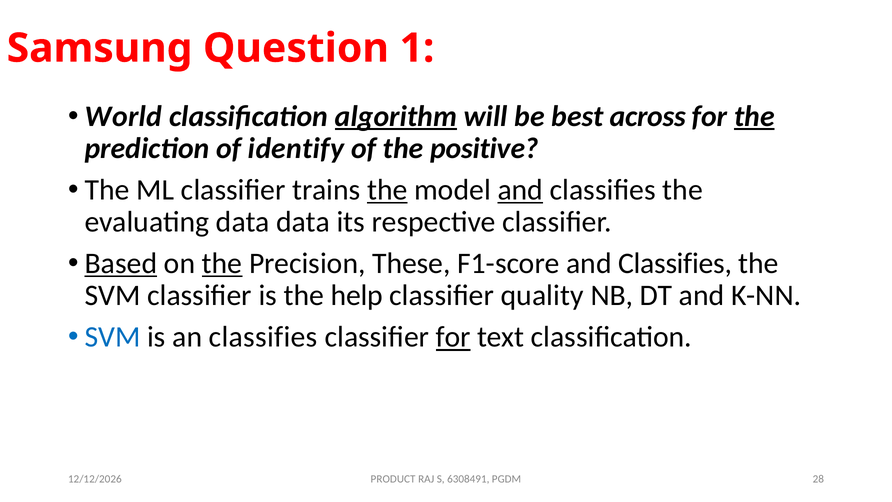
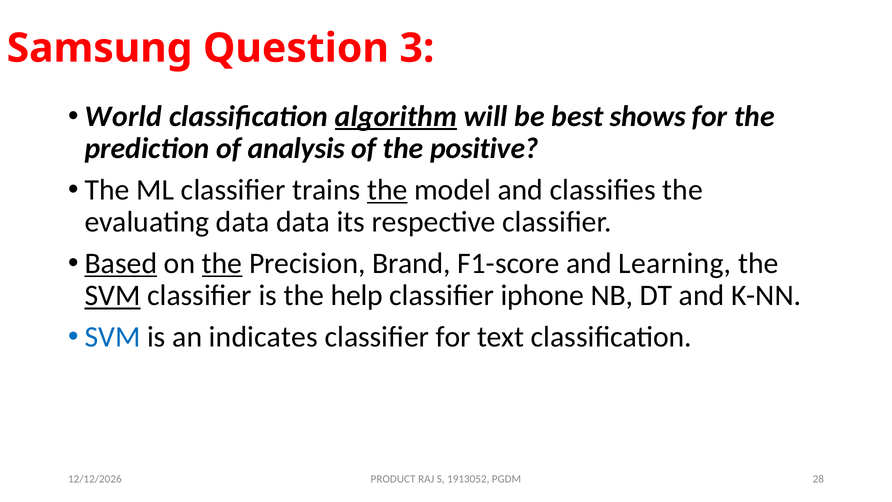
1: 1 -> 3
across: across -> shows
the at (754, 116) underline: present -> none
identify: identify -> analysis
and at (520, 190) underline: present -> none
These: These -> Brand
F1-score and Classifies: Classifies -> Learning
SVM at (113, 295) underline: none -> present
quality: quality -> iphone
an classifies: classifies -> indicates
for at (453, 337) underline: present -> none
6308491: 6308491 -> 1913052
